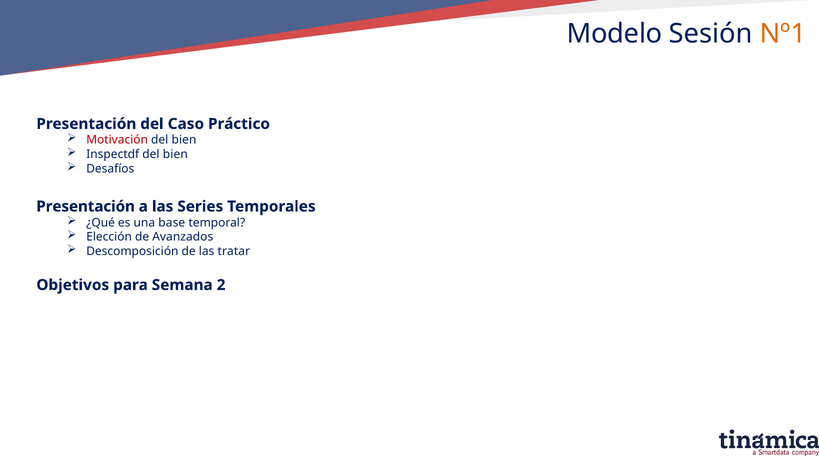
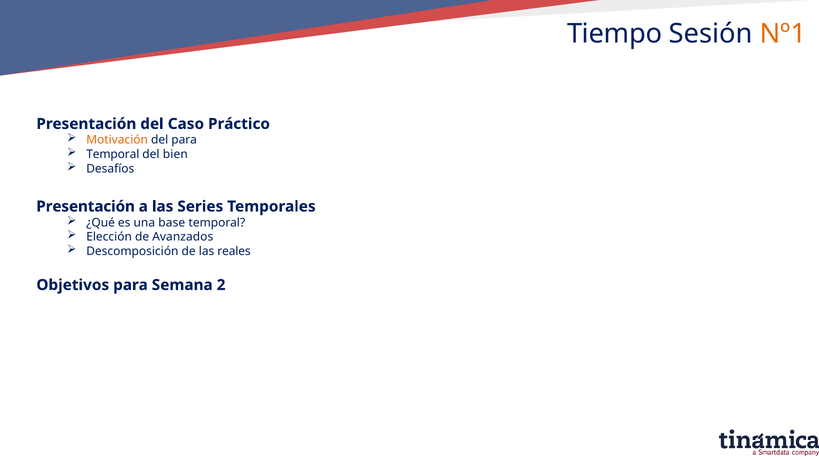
Modelo: Modelo -> Tiempo
Motivación colour: red -> orange
bien at (184, 140): bien -> para
Inspectdf at (113, 155): Inspectdf -> Temporal
tratar: tratar -> reales
